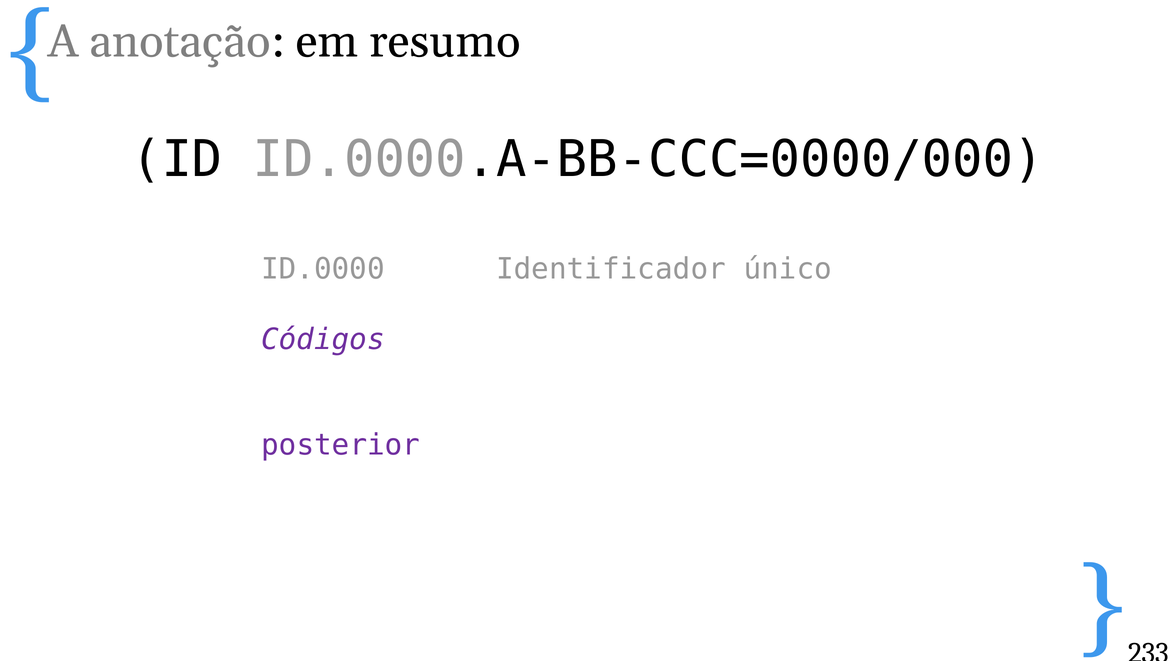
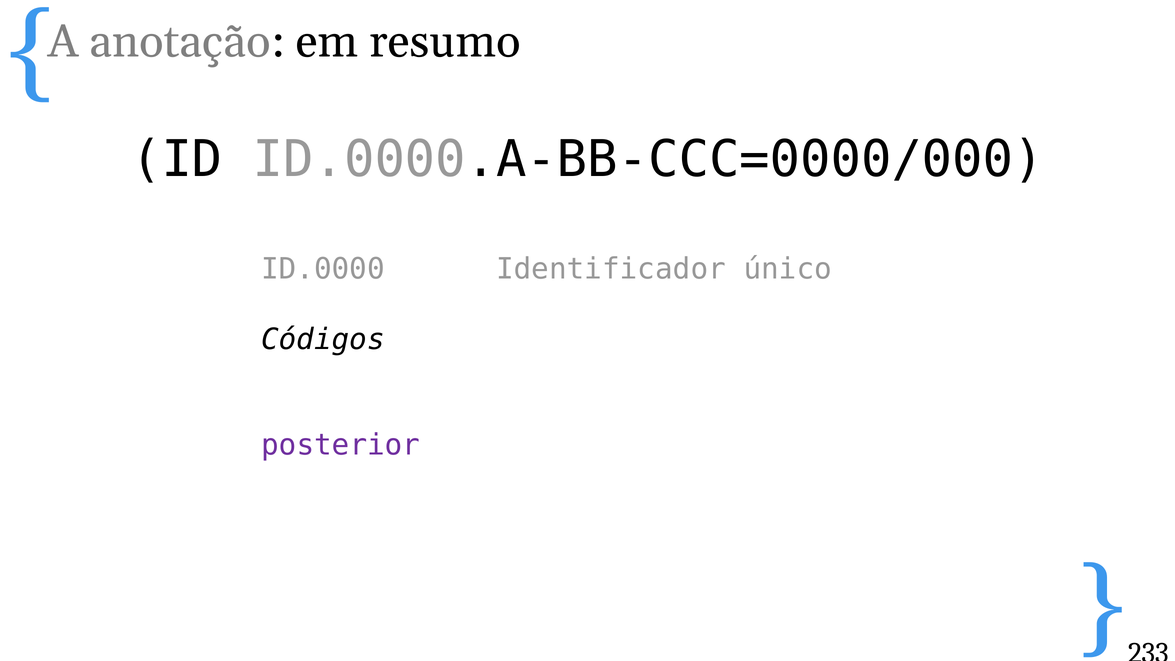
Códigos colour: purple -> black
